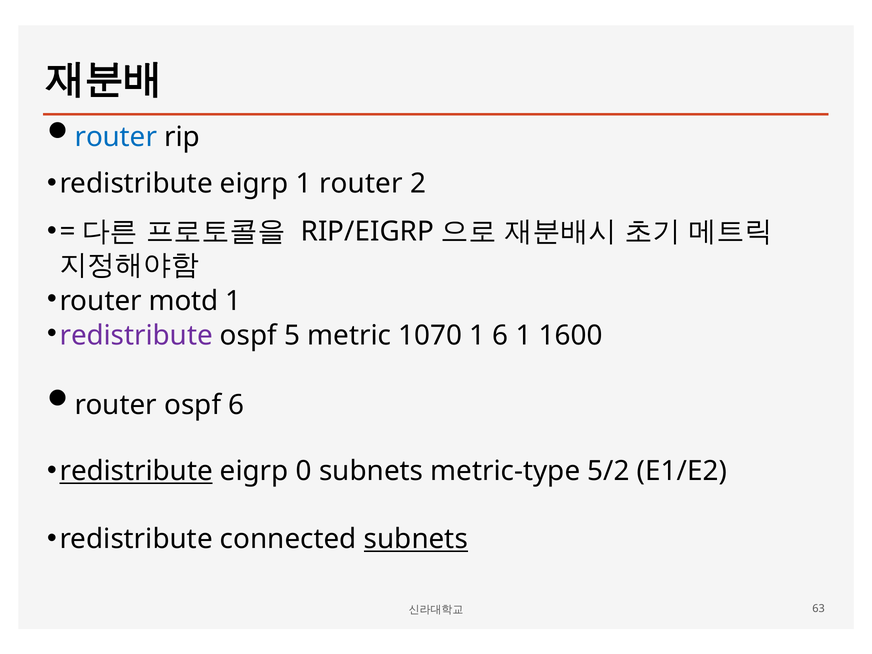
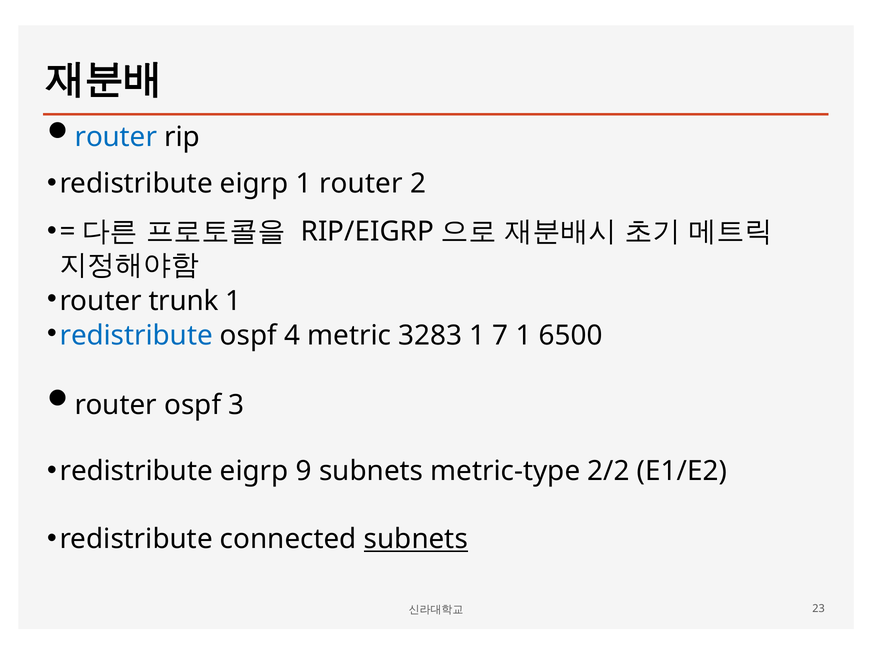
motd: motd -> trunk
redistribute at (136, 336) colour: purple -> blue
5: 5 -> 4
1070: 1070 -> 3283
1 6: 6 -> 7
1600: 1600 -> 6500
ospf 6: 6 -> 3
redistribute at (136, 471) underline: present -> none
0: 0 -> 9
5/2: 5/2 -> 2/2
63: 63 -> 23
